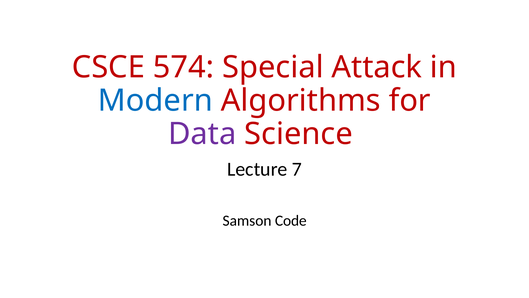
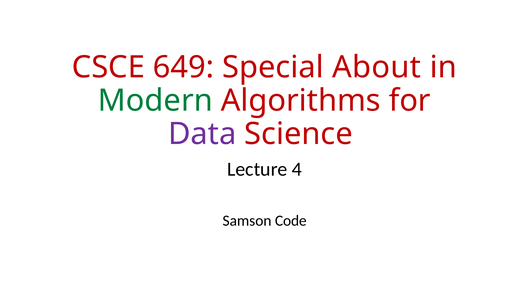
574: 574 -> 649
Attack: Attack -> About
Modern colour: blue -> green
7: 7 -> 4
